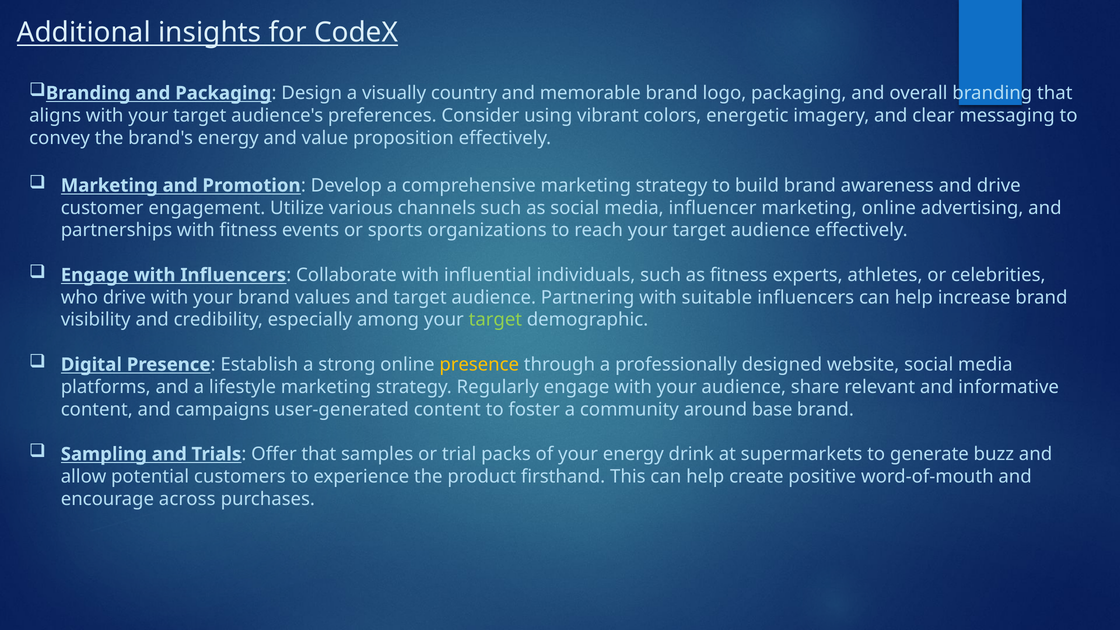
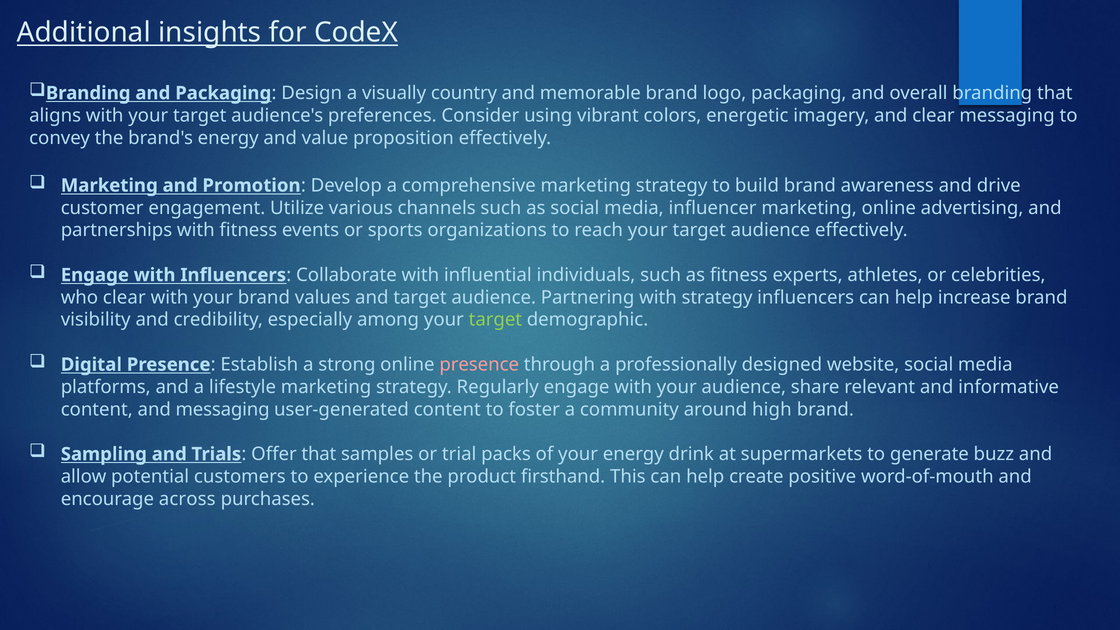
who drive: drive -> clear
with suitable: suitable -> strategy
presence at (479, 365) colour: yellow -> pink
and campaigns: campaigns -> messaging
base: base -> high
